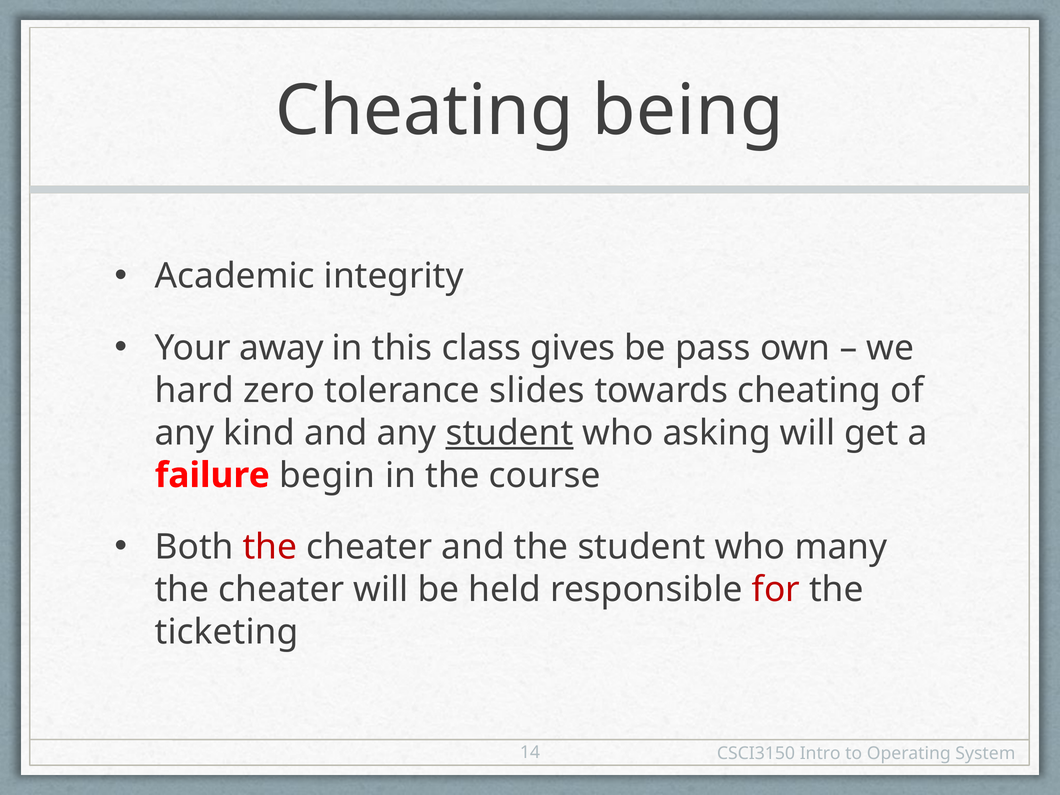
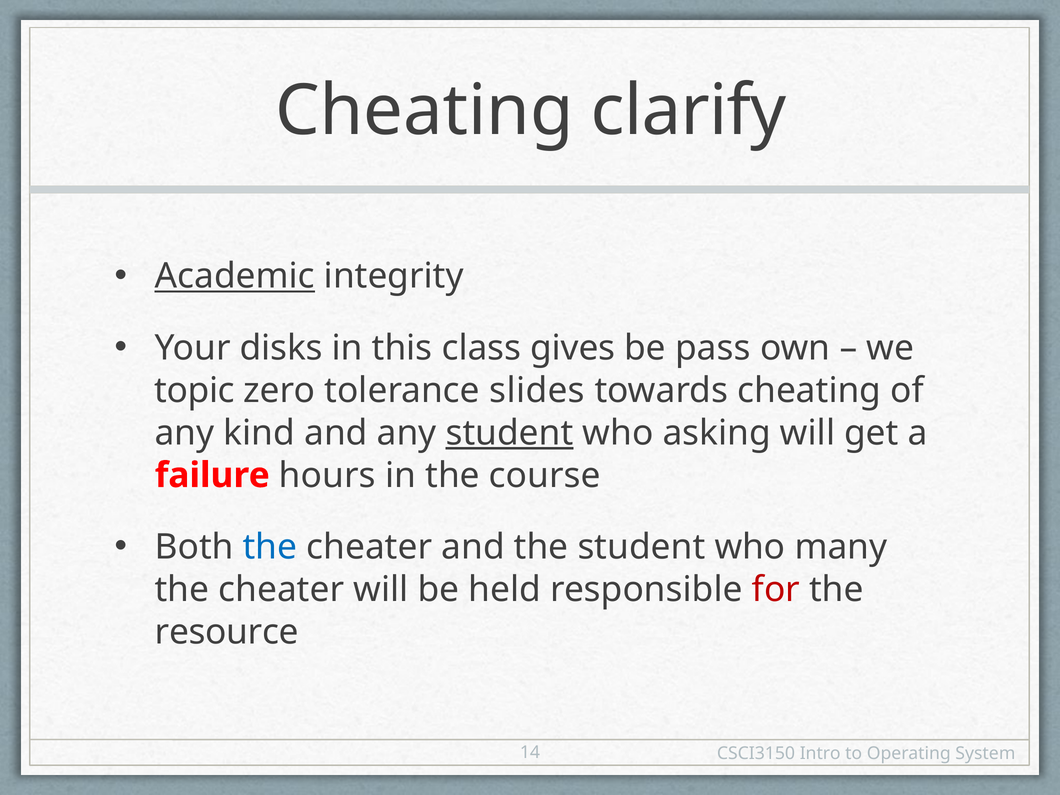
being: being -> clarify
Academic underline: none -> present
away: away -> disks
hard: hard -> topic
begin: begin -> hours
the at (270, 547) colour: red -> blue
ticketing: ticketing -> resource
